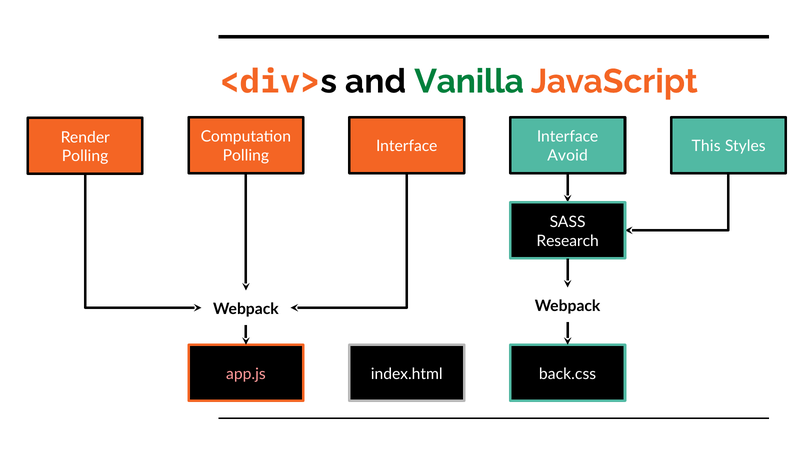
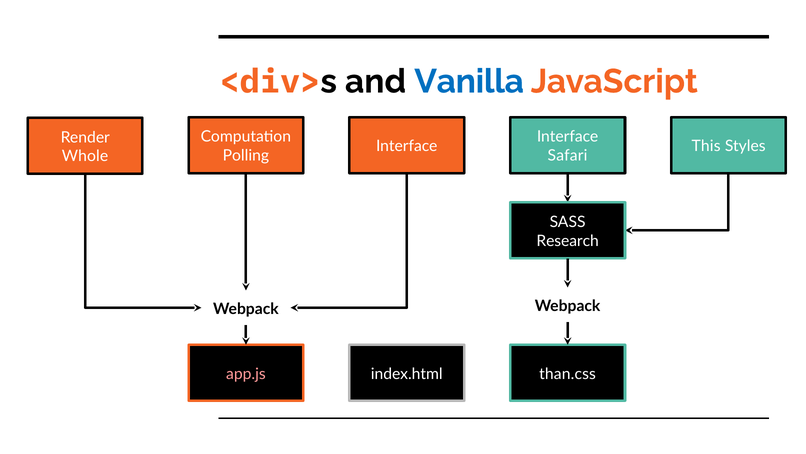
Vanilla colour: green -> blue
Avoid: Avoid -> Safari
Polling at (85, 156): Polling -> Whole
back.css: back.css -> than.css
